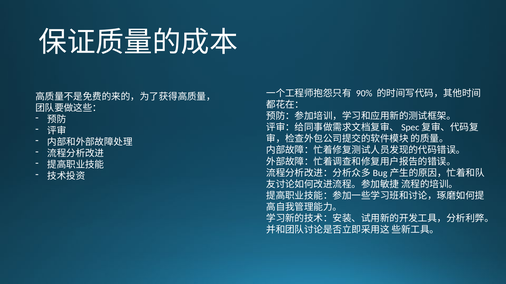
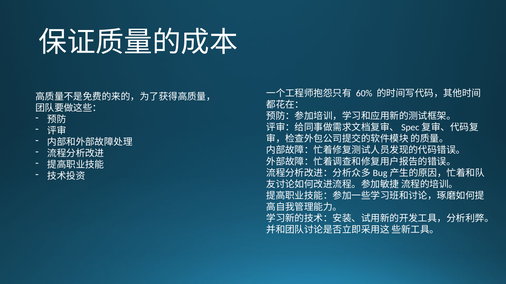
90%: 90% -> 60%
